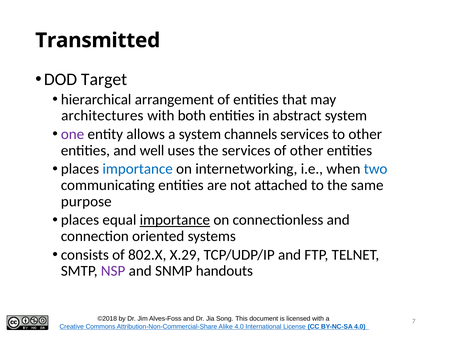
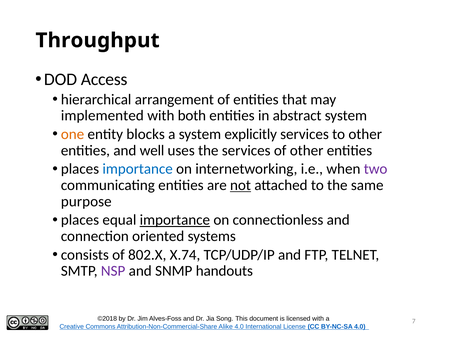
Transmitted: Transmitted -> Throughput
Target: Target -> Access
architectures: architectures -> implemented
one colour: purple -> orange
allows: allows -> blocks
channels: channels -> explicitly
two colour: blue -> purple
not underline: none -> present
X.29: X.29 -> X.74
